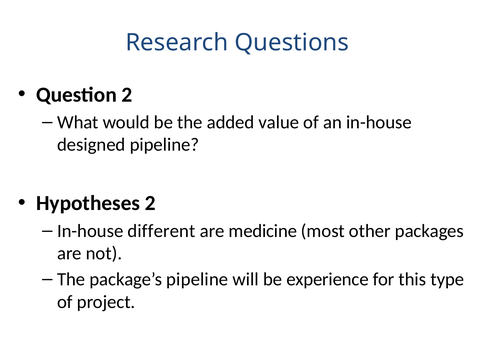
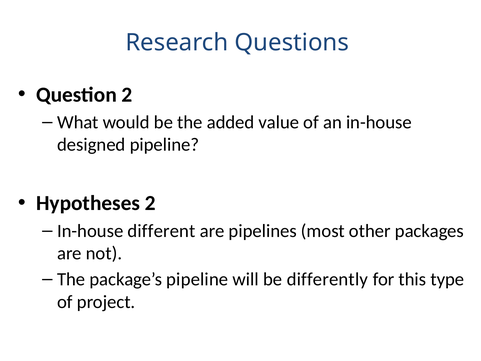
medicine: medicine -> pipelines
experience: experience -> differently
